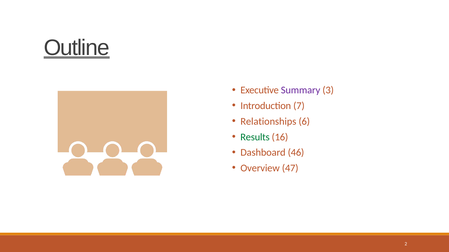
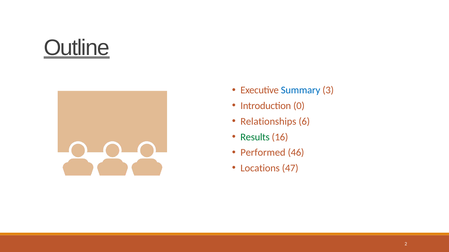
Summary colour: purple -> blue
7: 7 -> 0
Dashboard: Dashboard -> Performed
Overview: Overview -> Locations
